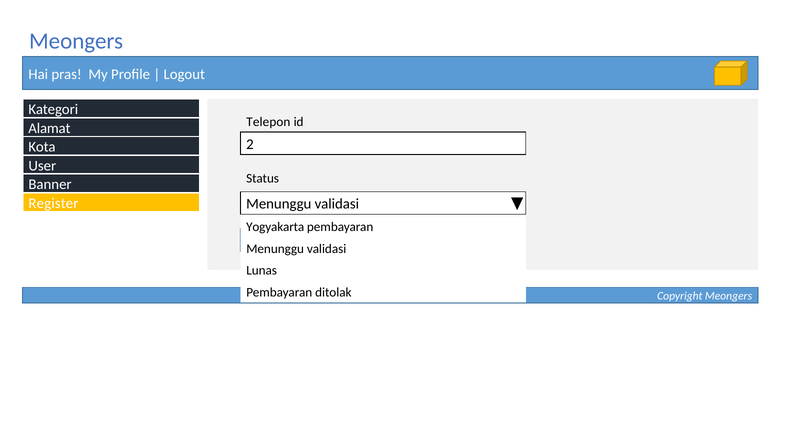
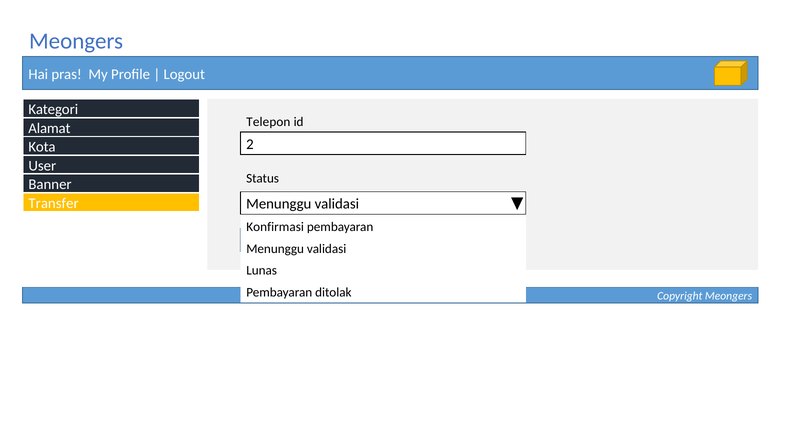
Register: Register -> Transfer
Yogyakarta: Yogyakarta -> Konfirmasi
